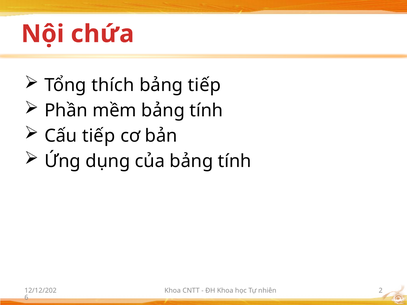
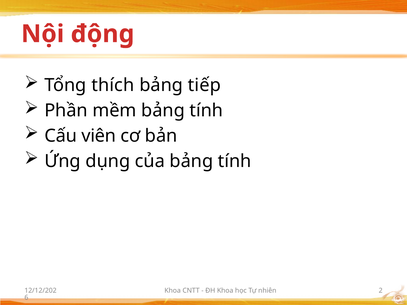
chứa: chứa -> động
Cấu tiếp: tiếp -> viên
